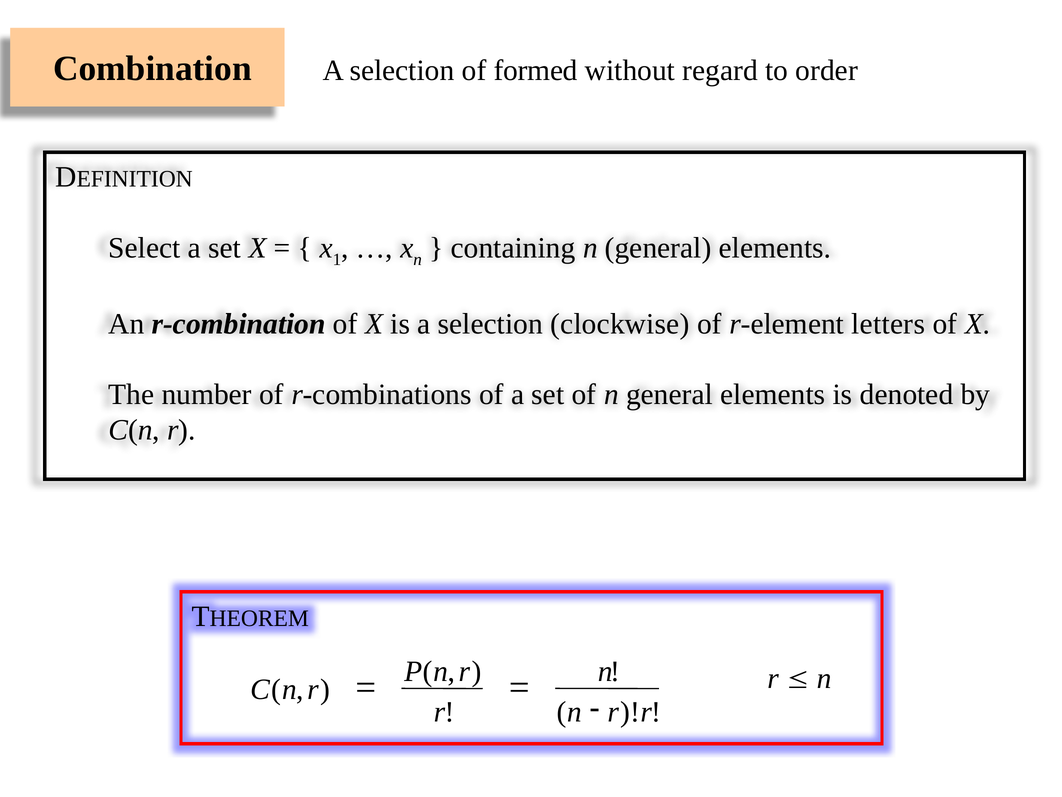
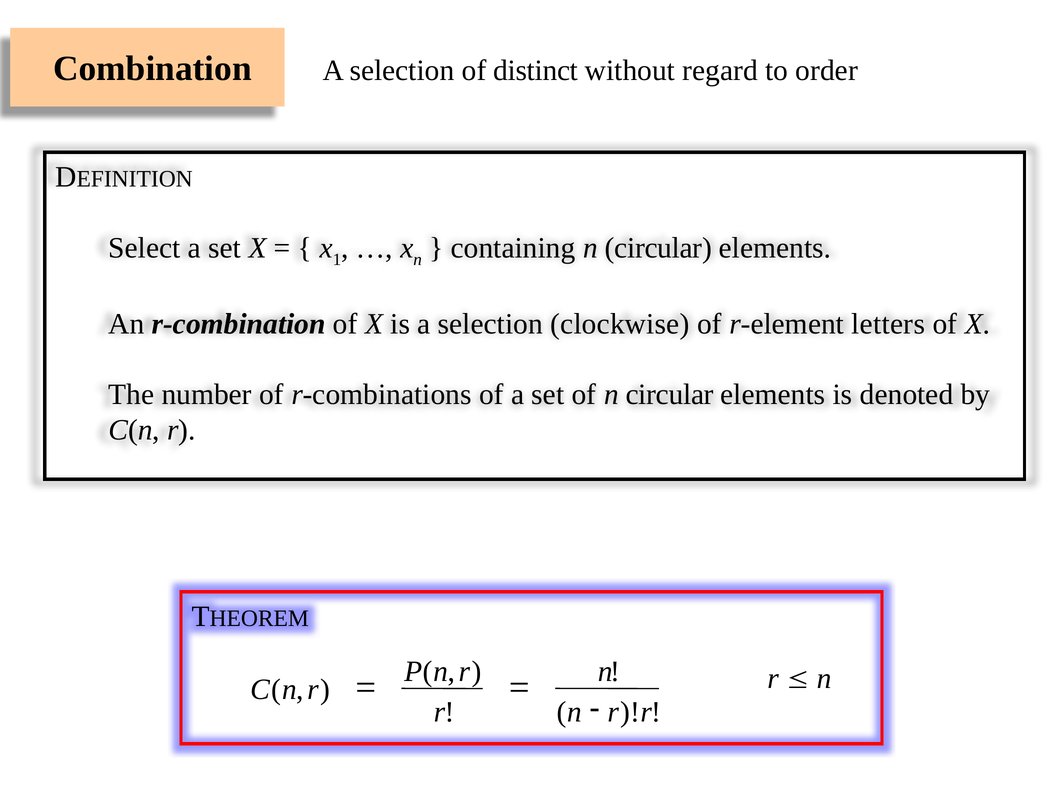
formed: formed -> distinct
containing n general: general -> circular
of n general: general -> circular
